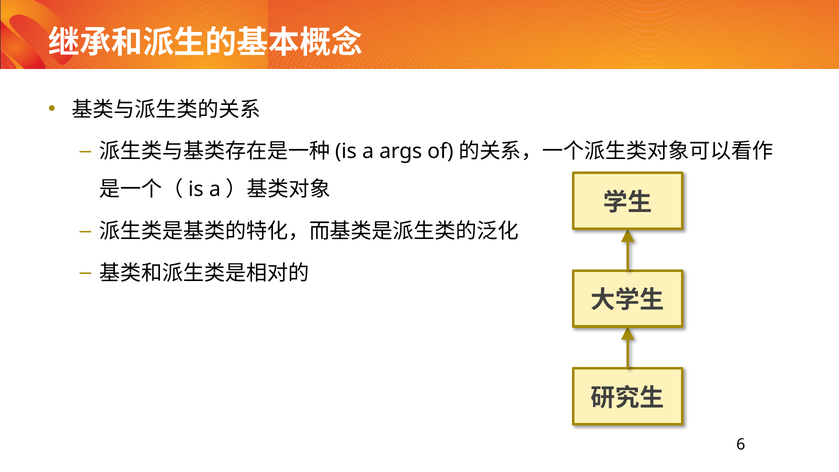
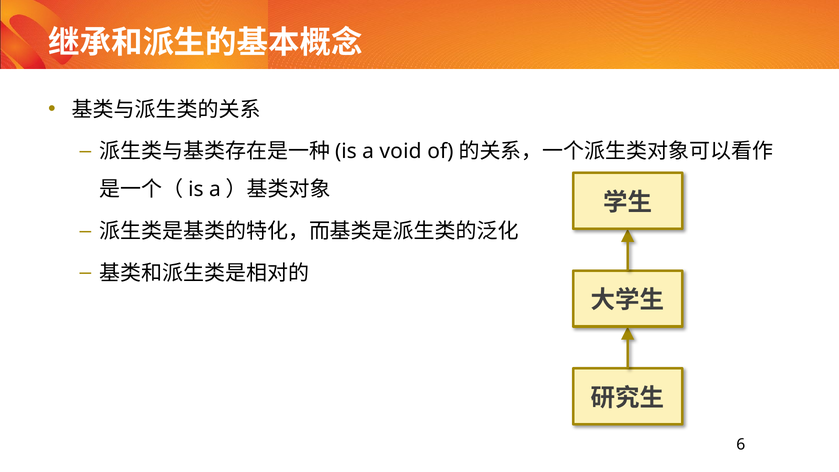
args: args -> void
